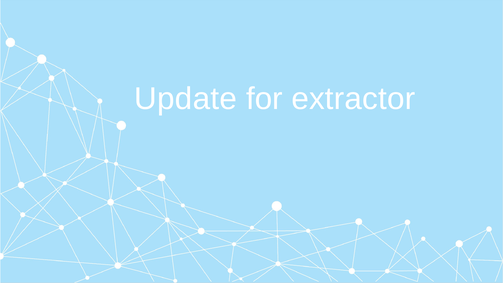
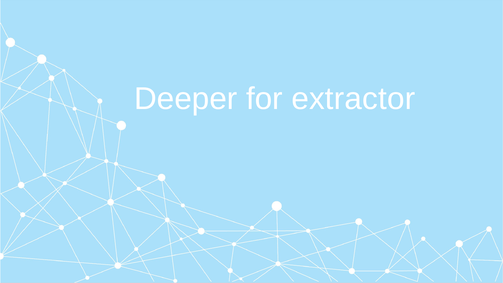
Update: Update -> Deeper
